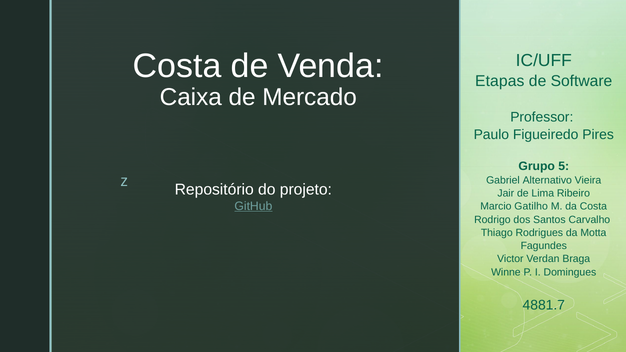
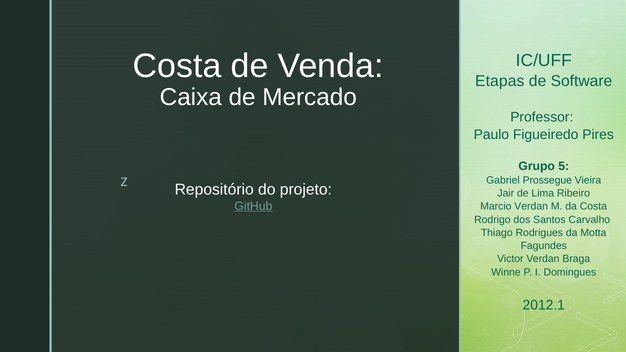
Alternativo: Alternativo -> Prossegue
Marcio Gatilho: Gatilho -> Verdan
4881.7: 4881.7 -> 2012.1
